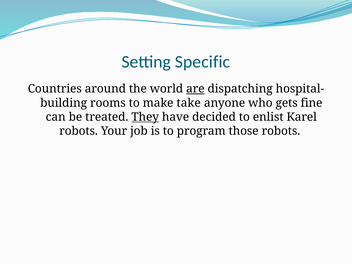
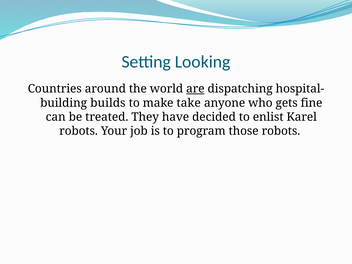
Specific: Specific -> Looking
rooms: rooms -> builds
They underline: present -> none
